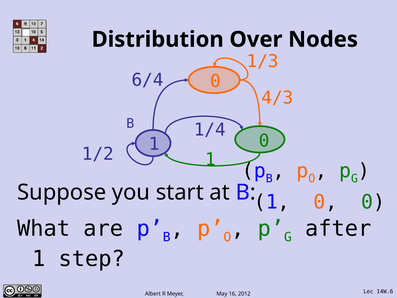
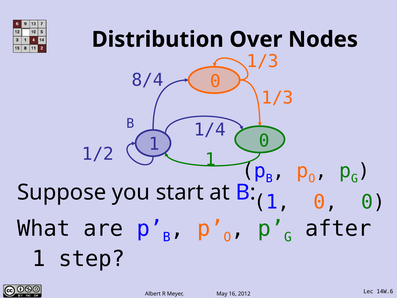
6/4: 6/4 -> 8/4
4/3 at (277, 98): 4/3 -> 1/3
